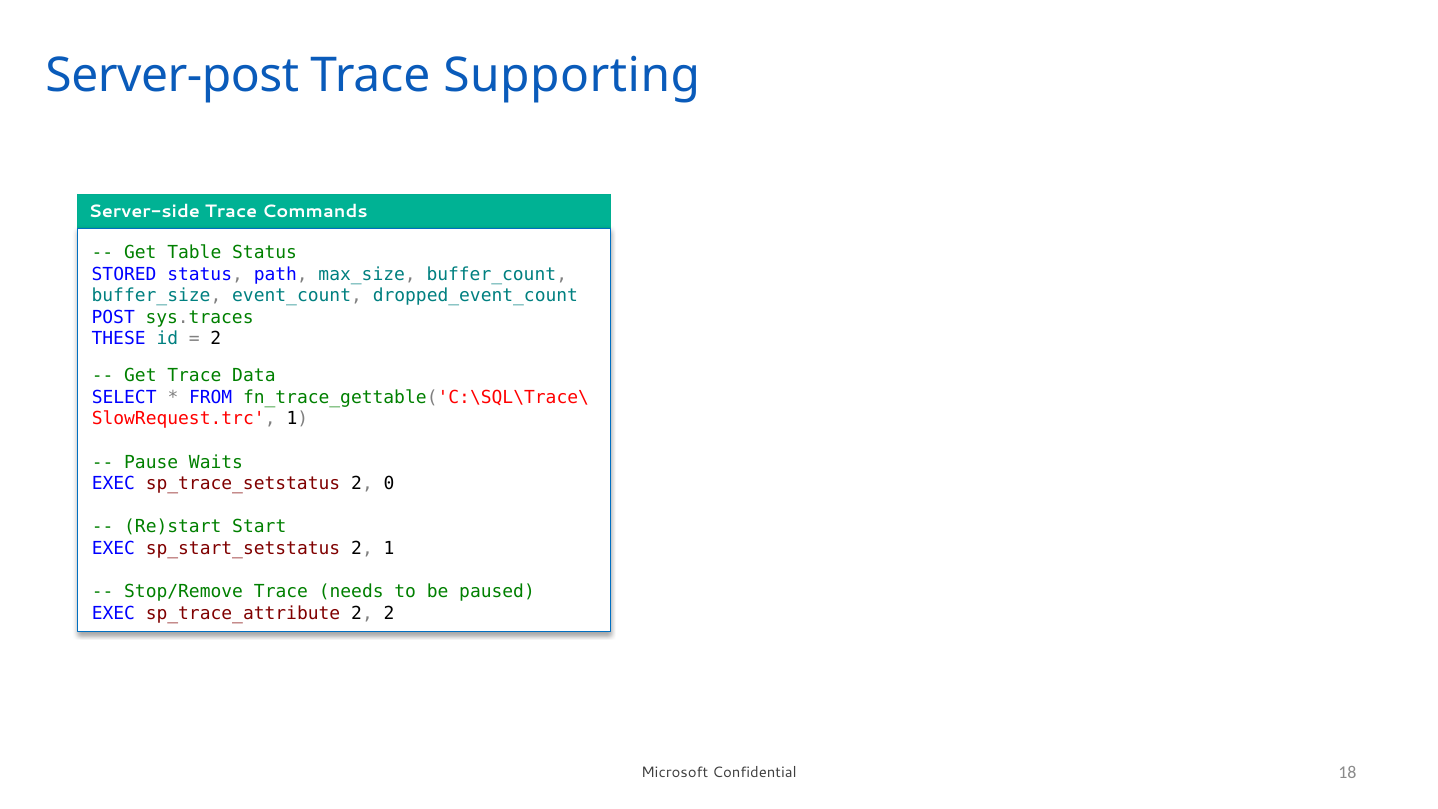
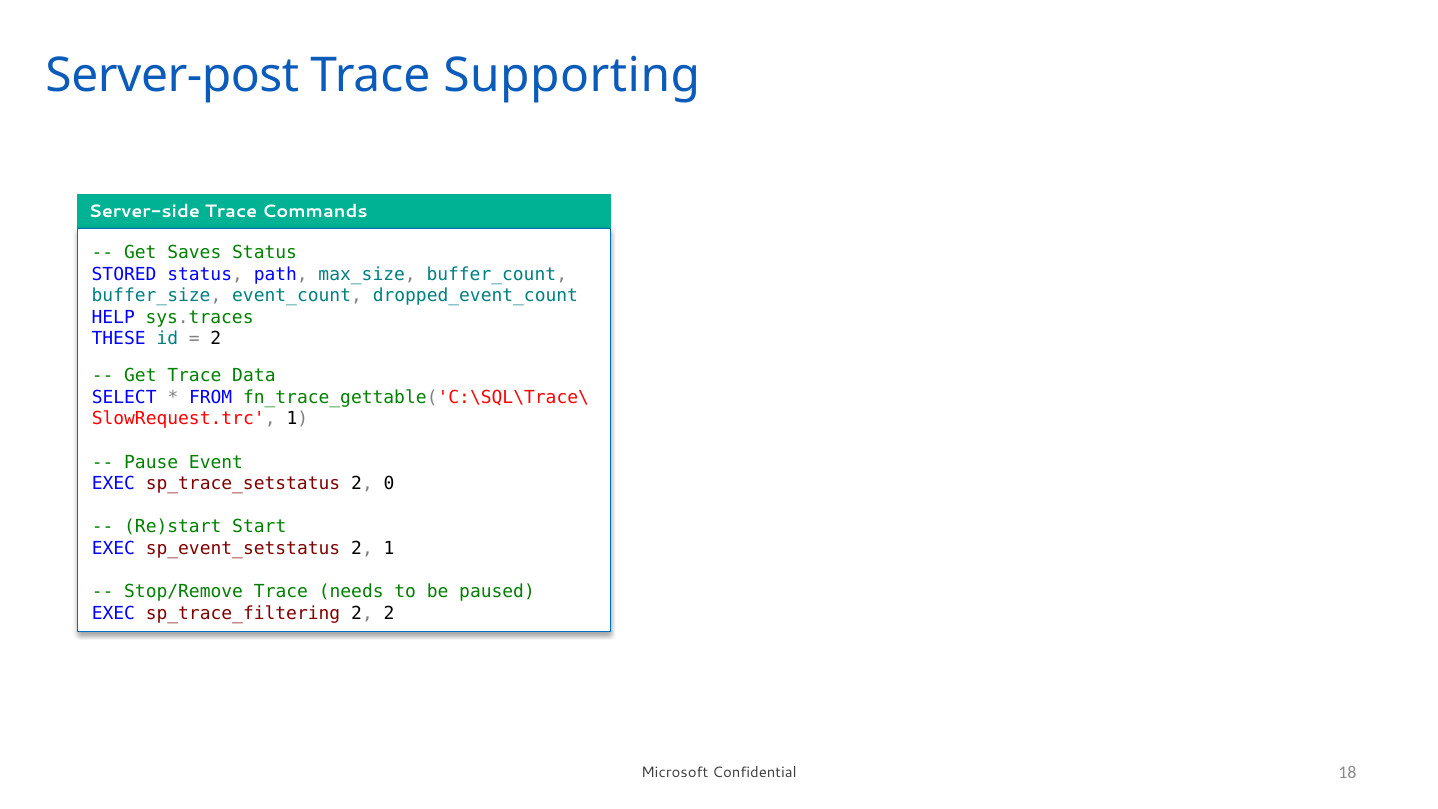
Table: Table -> Saves
POST: POST -> HELP
Waits: Waits -> Event
sp_start_setstatus: sp_start_setstatus -> sp_event_setstatus
sp_trace_attribute: sp_trace_attribute -> sp_trace_filtering
